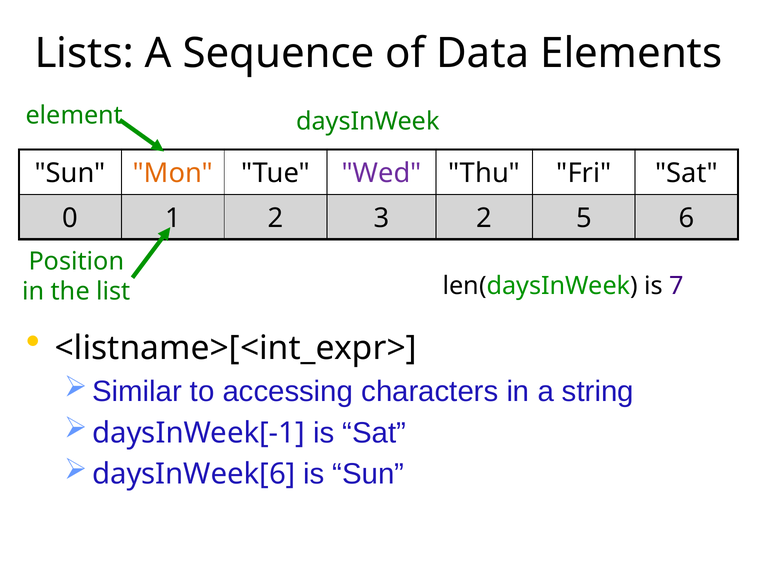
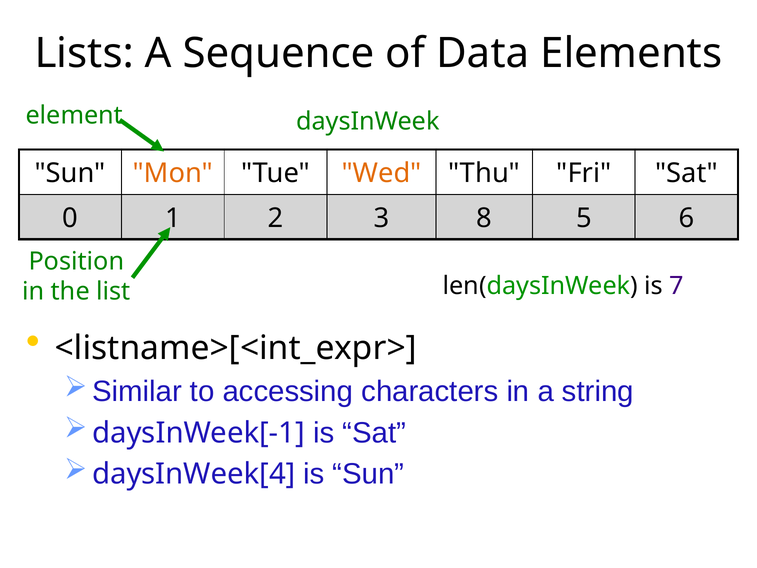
Wed colour: purple -> orange
3 2: 2 -> 8
daysInWeek[6: daysInWeek[6 -> daysInWeek[4
